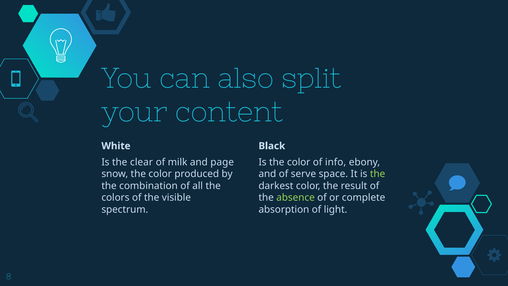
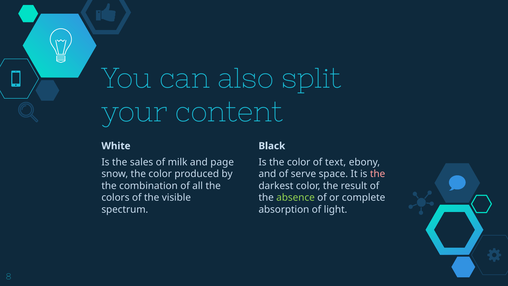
clear: clear -> sales
info: info -> text
the at (378, 174) colour: light green -> pink
